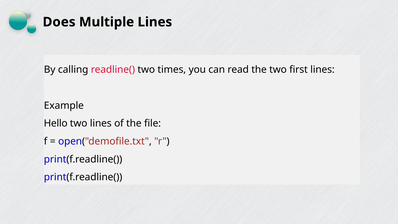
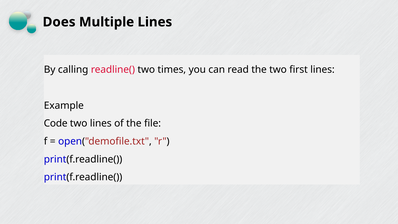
Hello: Hello -> Code
